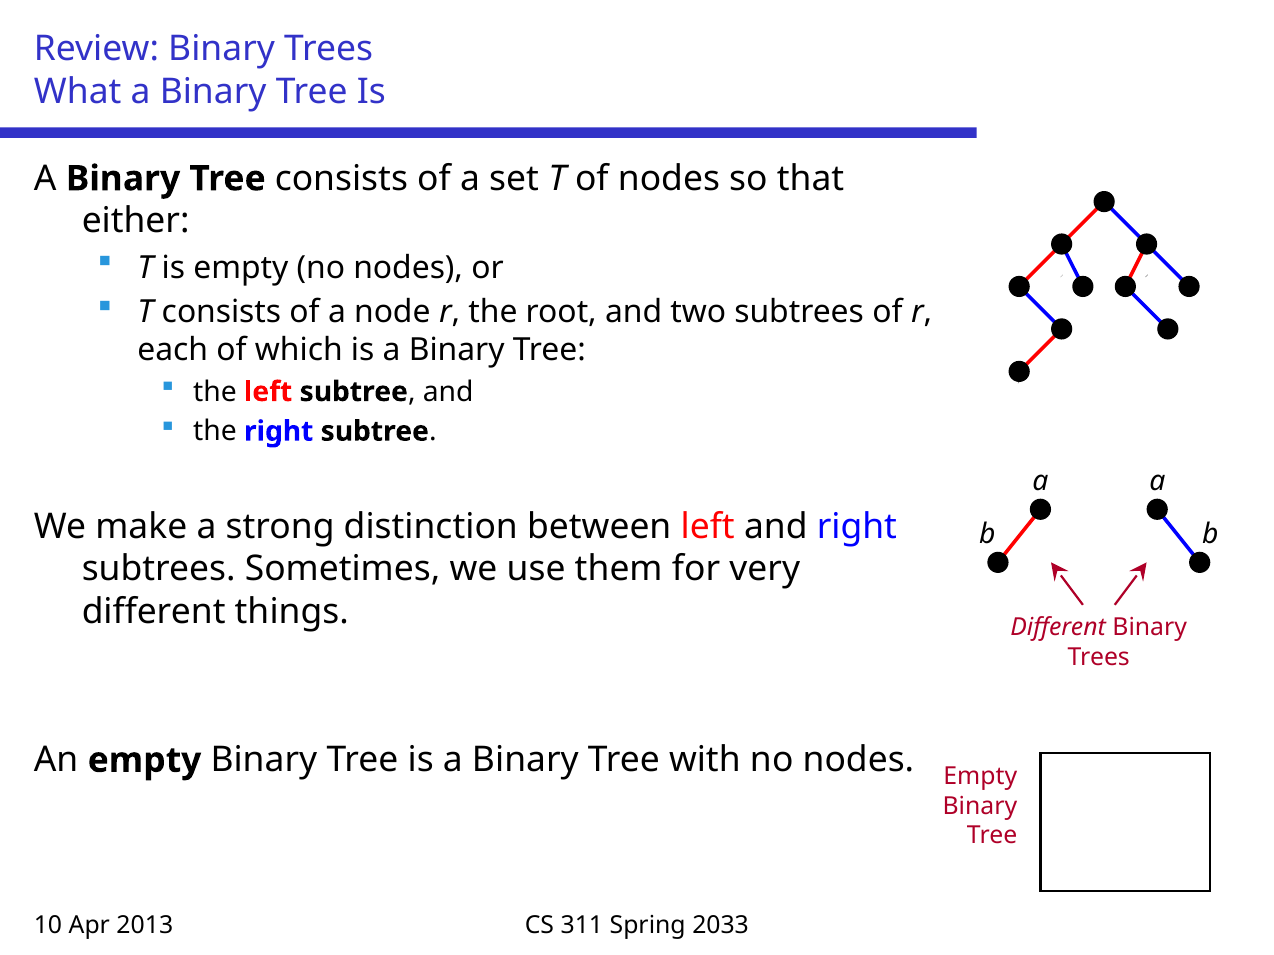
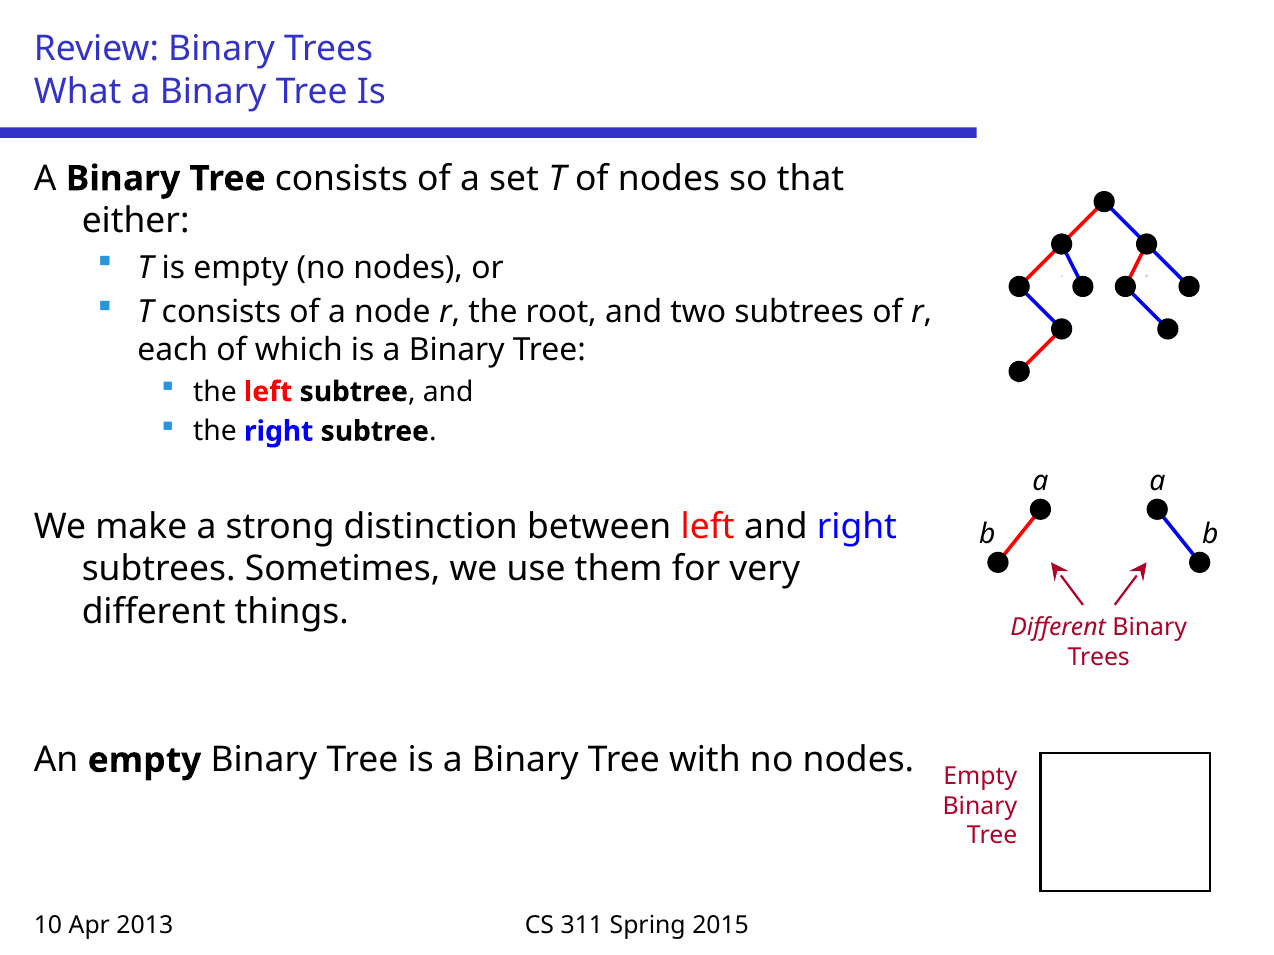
2033: 2033 -> 2015
